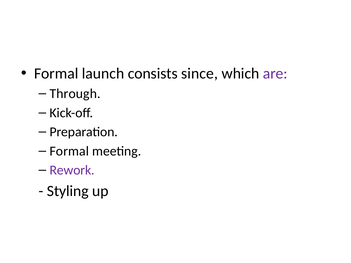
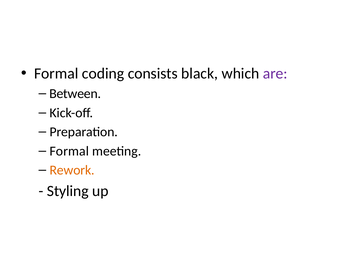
launch: launch -> coding
since: since -> black
Through: Through -> Between
Rework colour: purple -> orange
